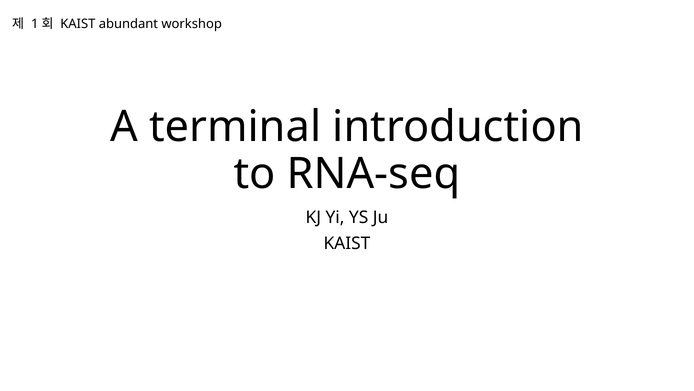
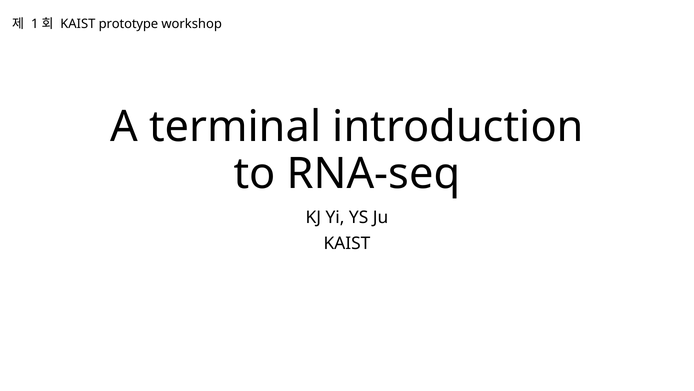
abundant: abundant -> prototype
